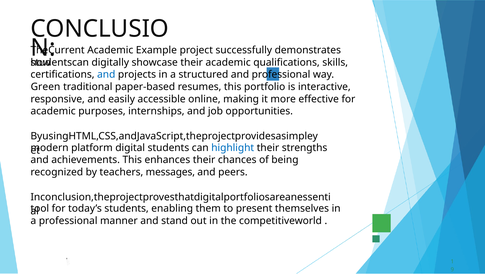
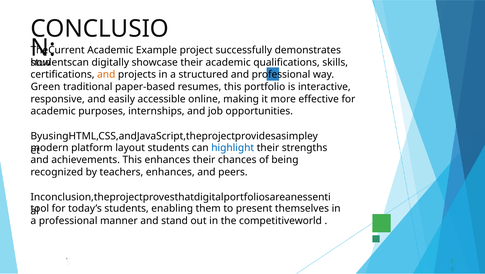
and at (106, 74) colour: blue -> orange
digital: digital -> layout
teachers messages: messages -> enhances
